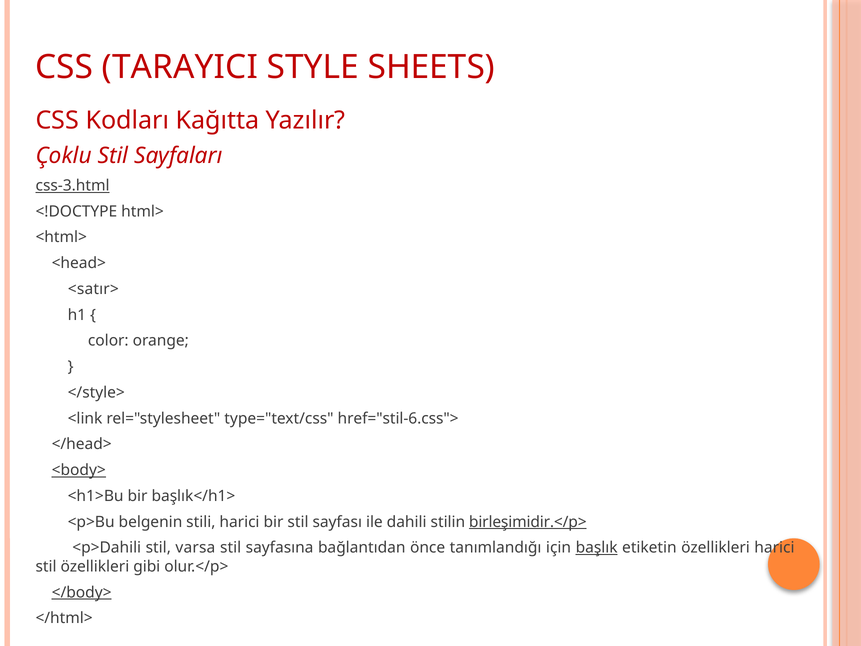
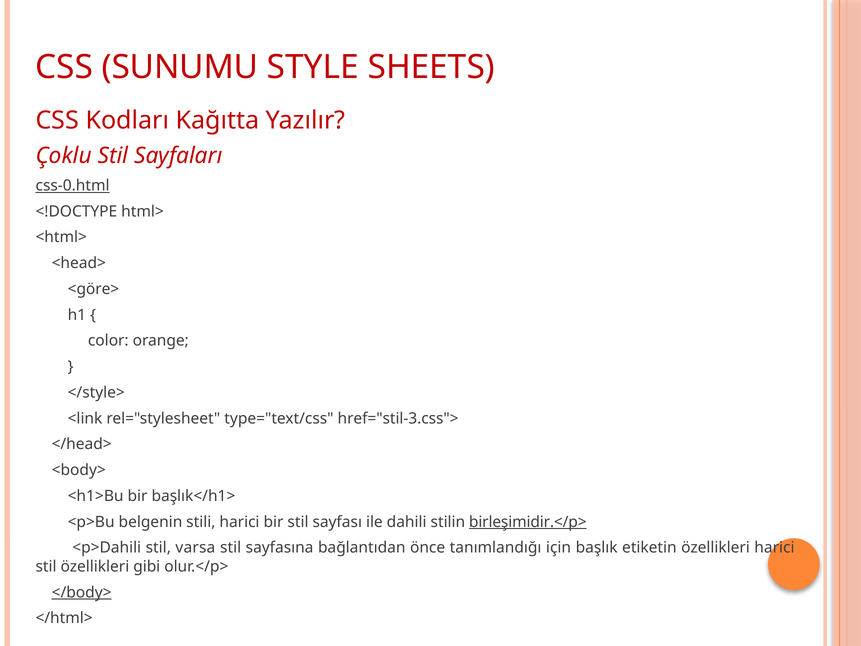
TARAYICI: TARAYICI -> SUNUMU
css-3.html: css-3.html -> css-0.html
<satır>: <satır> -> <göre>
href="stil-6.css">: href="stil-6.css"> -> href="stil-3.css">
<body> underline: present -> none
başlık underline: present -> none
